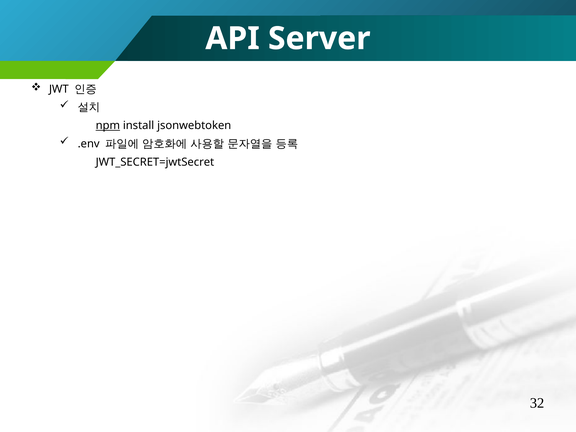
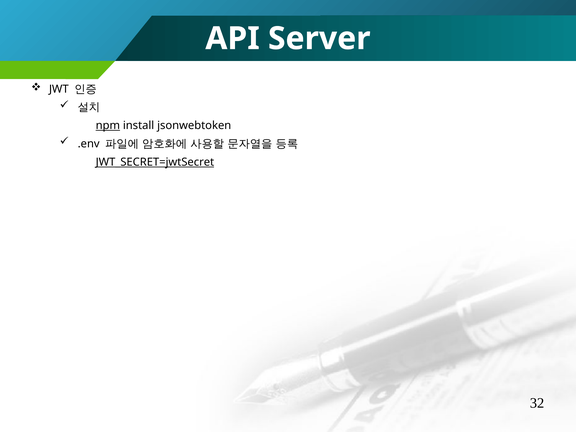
JWT_SECRET=jwtSecret underline: none -> present
